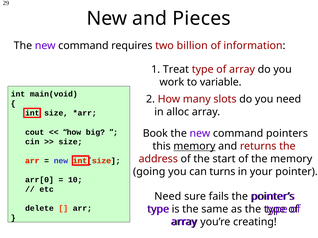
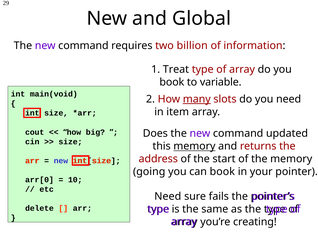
Pieces: Pieces -> Global
work at (172, 82): work -> book
many underline: none -> present
alloc: alloc -> item
Book: Book -> Does
pointers: pointers -> updated
can turns: turns -> book
